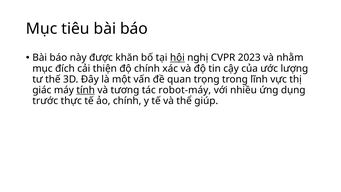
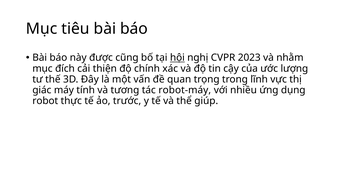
khăn: khăn -> cũng
tính underline: present -> none
trước: trước -> robot
ảo chính: chính -> trước
